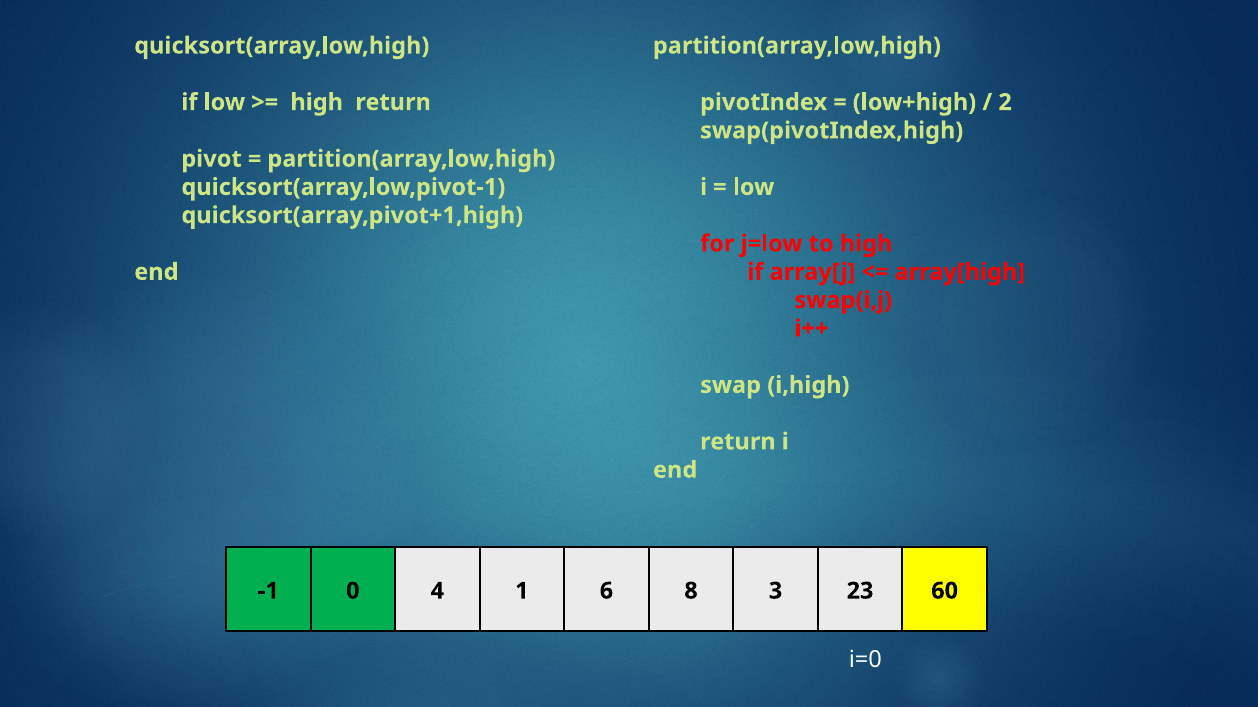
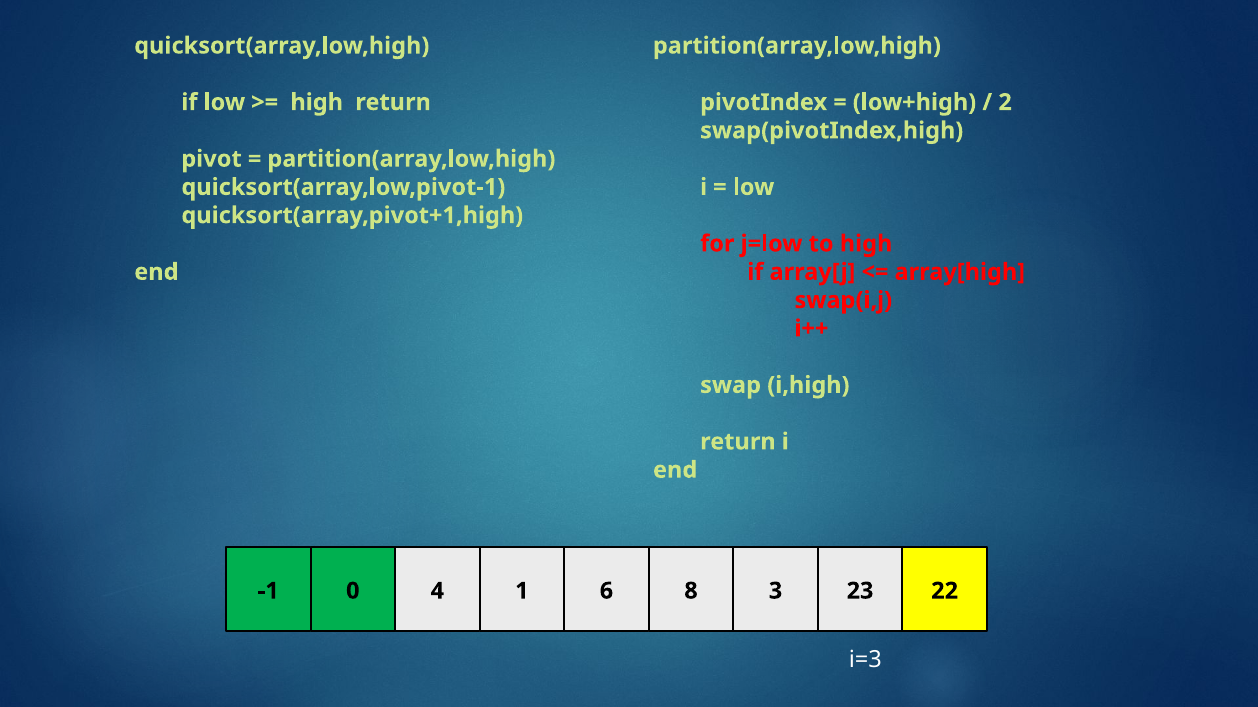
60: 60 -> 22
i=0: i=0 -> i=3
